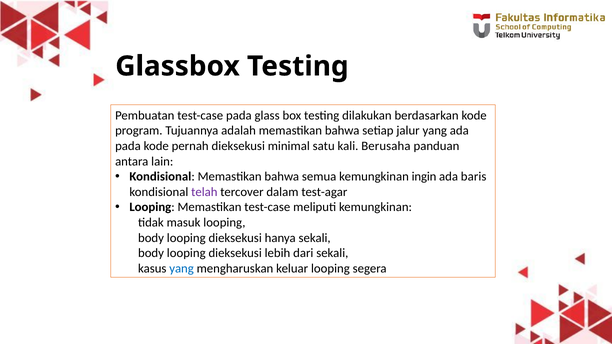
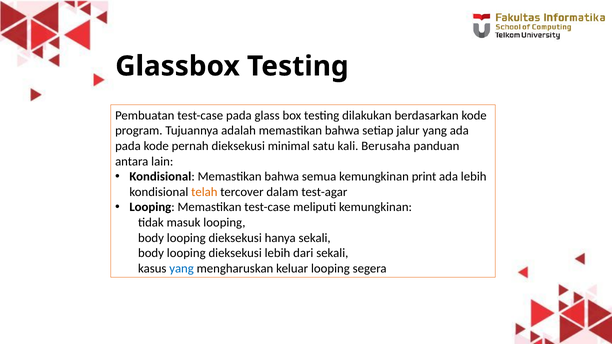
ingin: ingin -> print
ada baris: baris -> lebih
telah colour: purple -> orange
